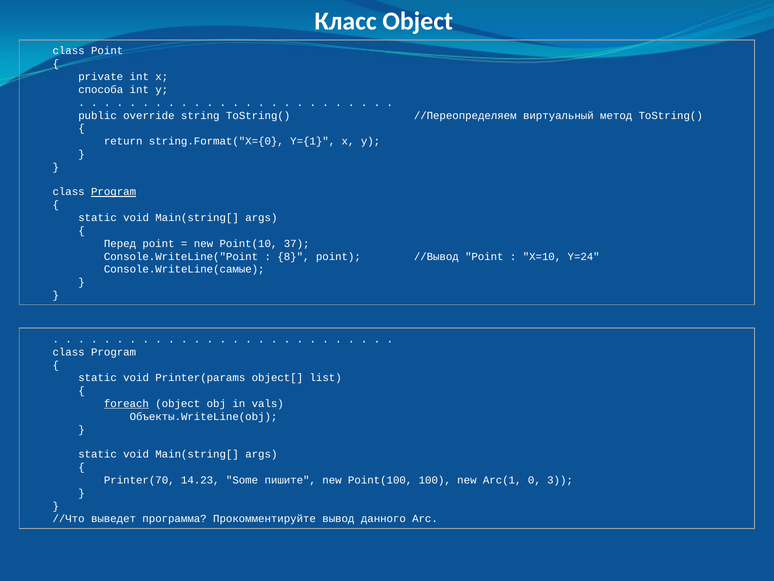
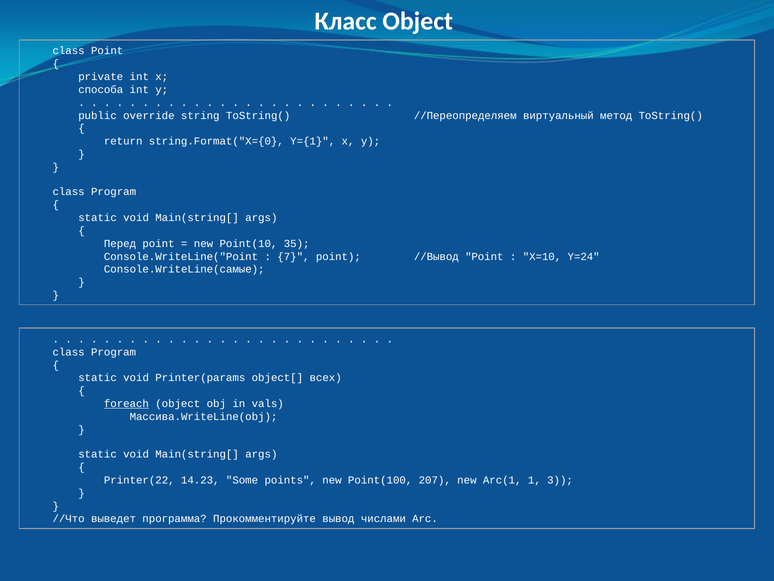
Program at (114, 192) underline: present -> none
37: 37 -> 35
8: 8 -> 7
list: list -> всех
Объекты.WriteLine(obj: Объекты.WriteLine(obj -> Массива.WriteLine(obj
Printer(70: Printer(70 -> Printer(22
пишите: пишите -> points
100: 100 -> 207
0: 0 -> 1
данного: данного -> числами
